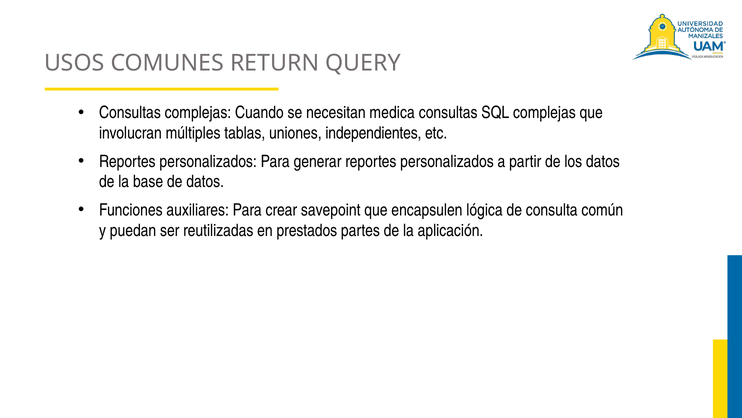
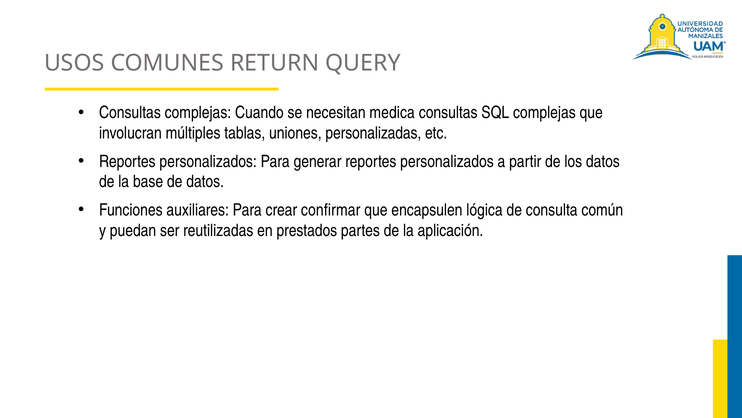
independientes: independientes -> personalizadas
savepoint: savepoint -> confirmar
